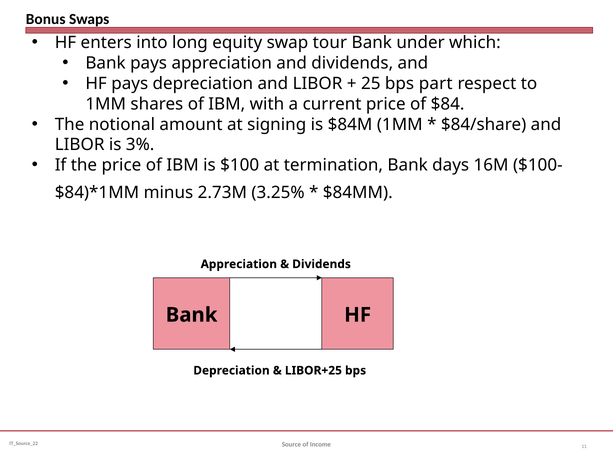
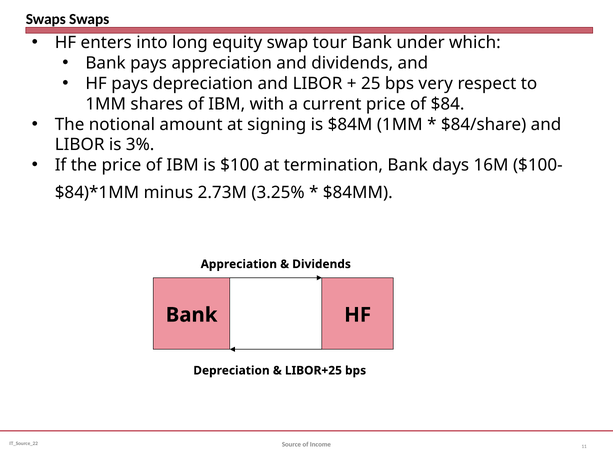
Bonus at (46, 19): Bonus -> Swaps
part: part -> very
